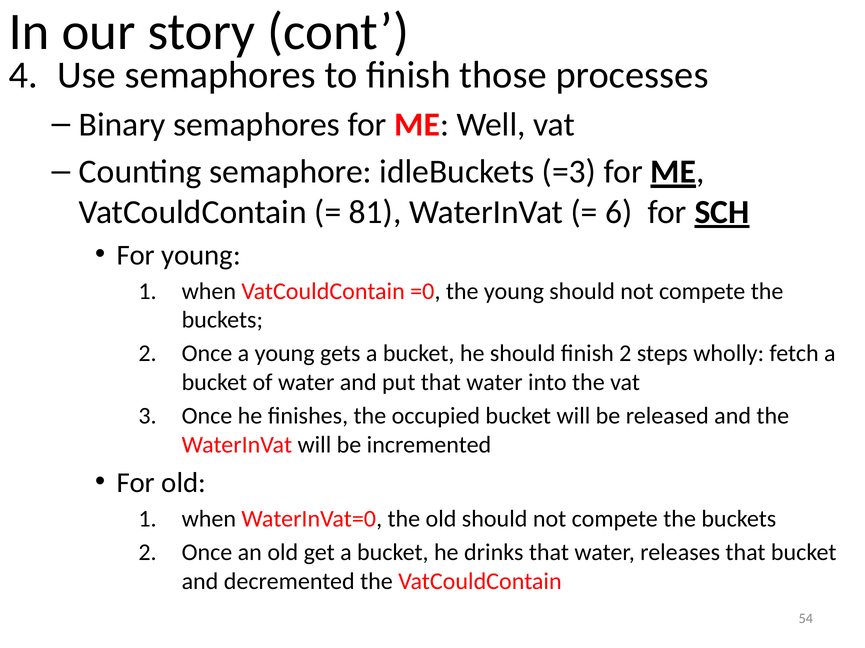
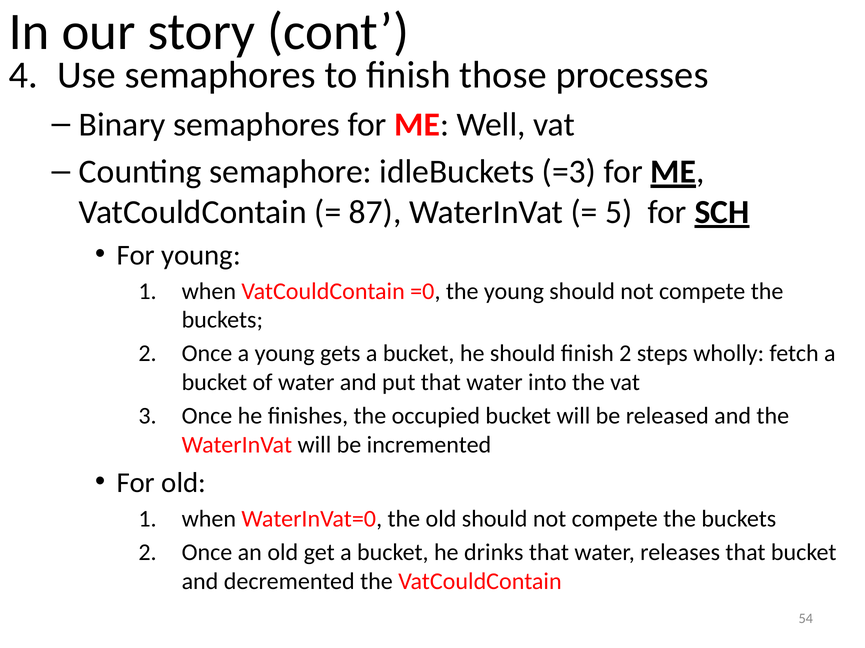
81: 81 -> 87
6: 6 -> 5
